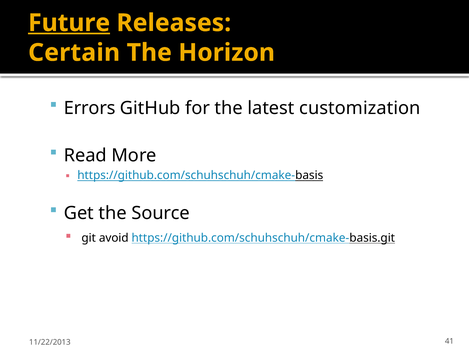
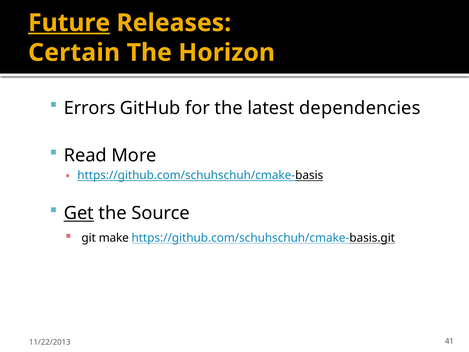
customization: customization -> dependencies
Get underline: none -> present
avoid: avoid -> make
